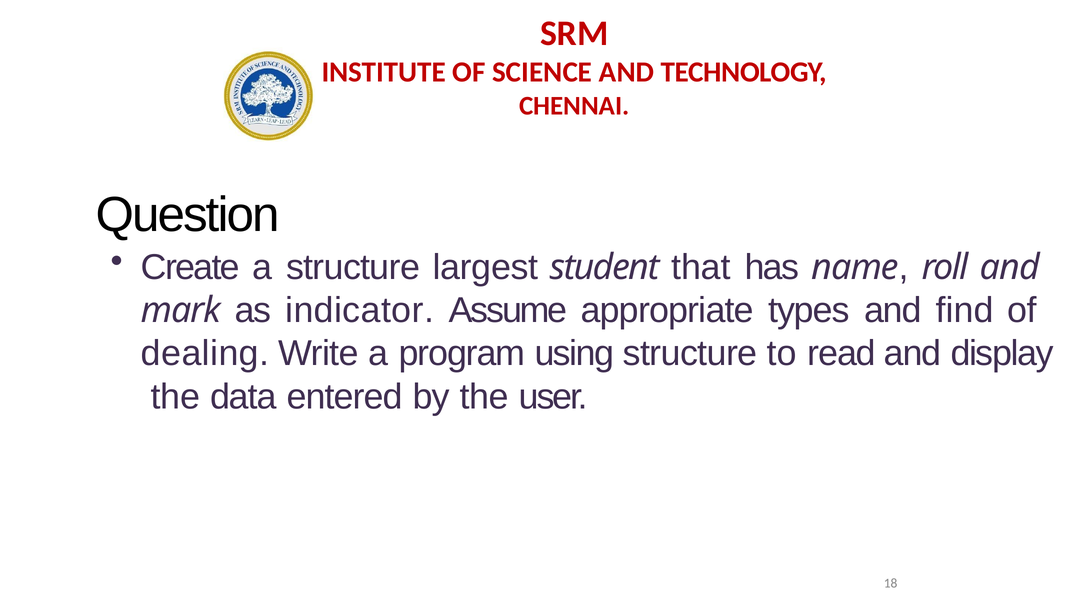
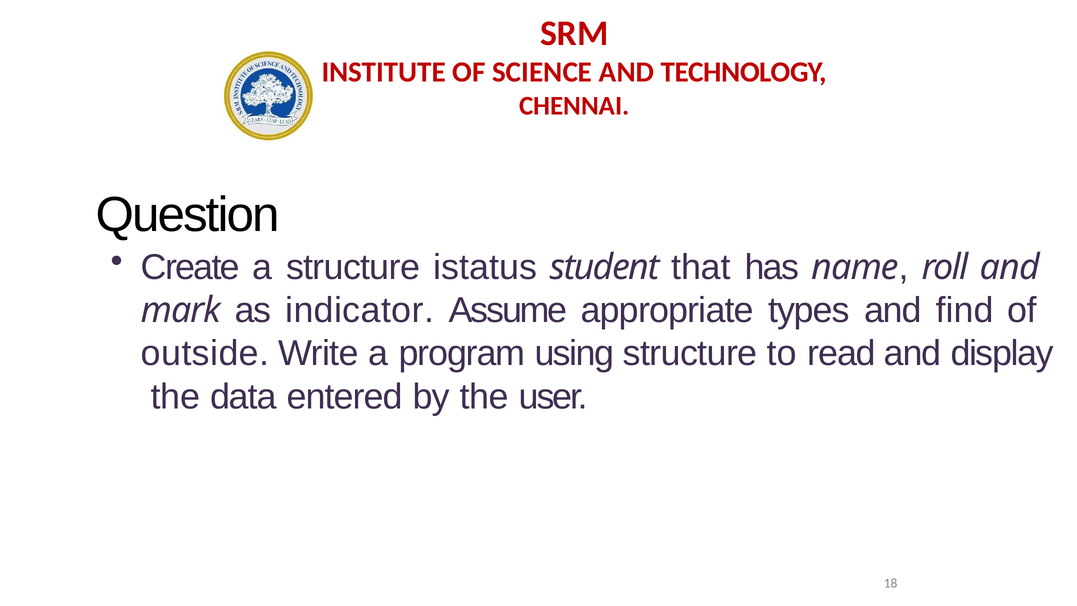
largest: largest -> istatus
dealing: dealing -> outside
